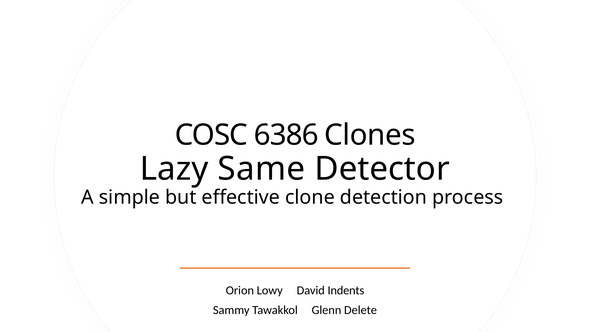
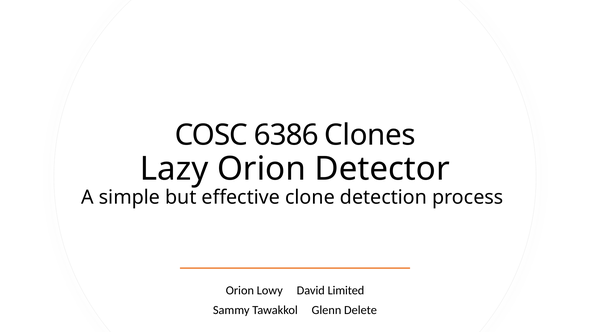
Lazy Same: Same -> Orion
Indents: Indents -> Limited
